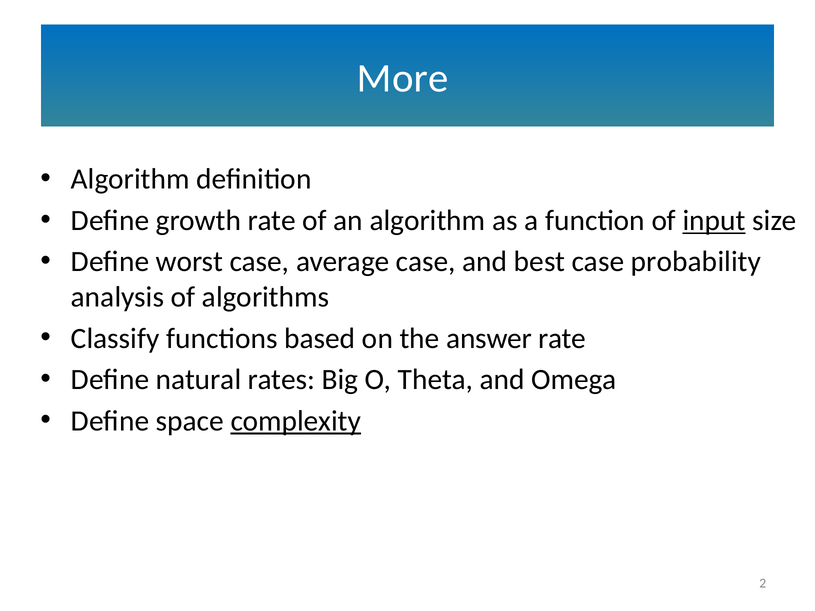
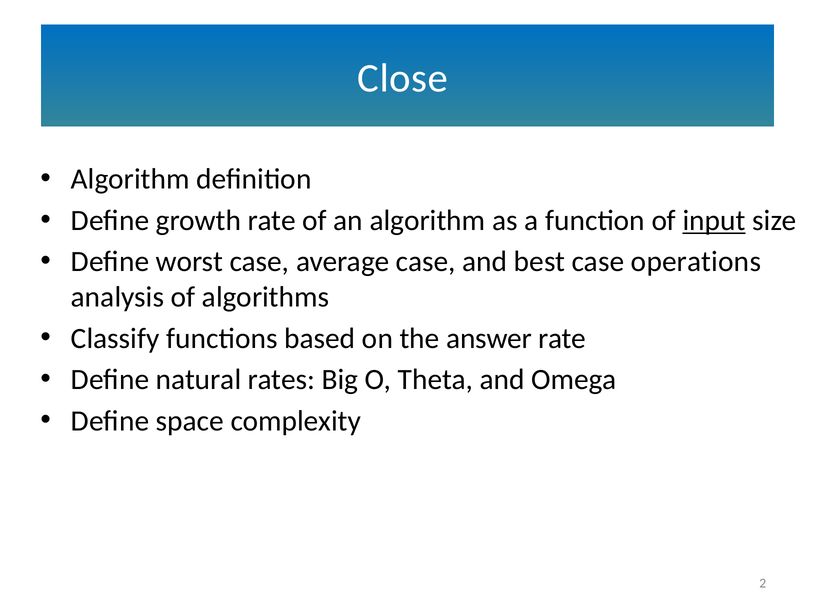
More: More -> Close
probability: probability -> operations
complexity underline: present -> none
